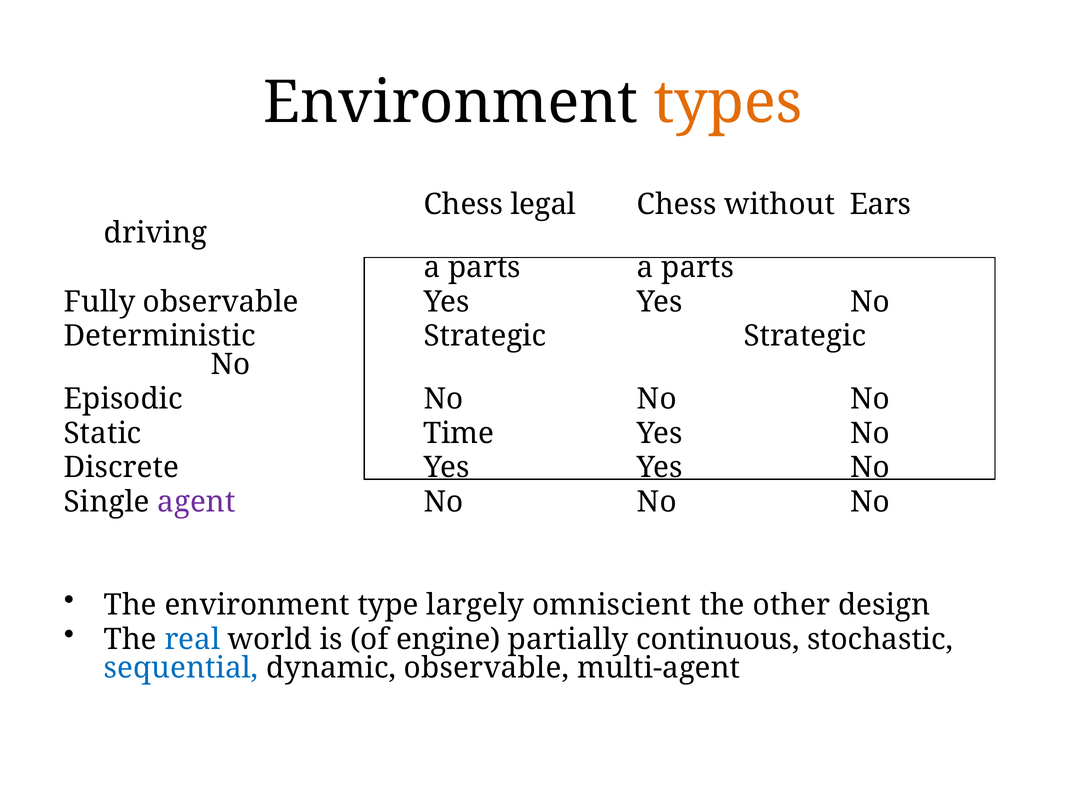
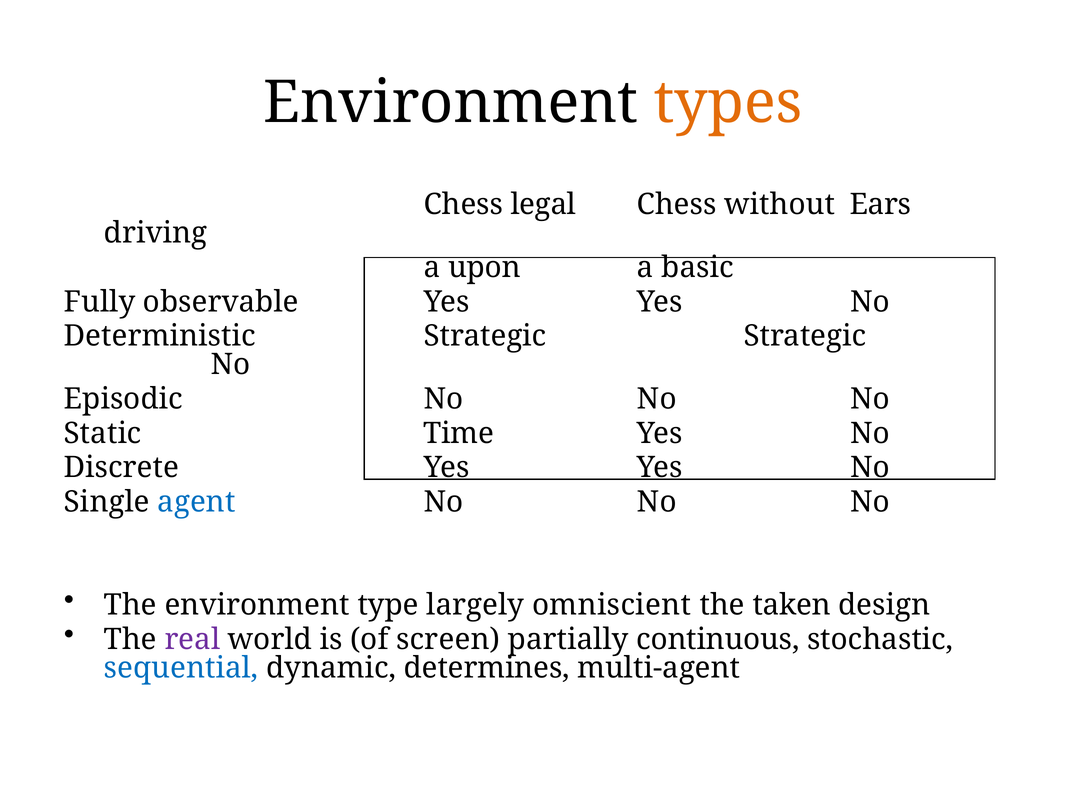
parts at (484, 268): parts -> upon
parts at (698, 268): parts -> basic
agent colour: purple -> blue
other: other -> taken
real colour: blue -> purple
engine: engine -> screen
dynamic observable: observable -> determines
